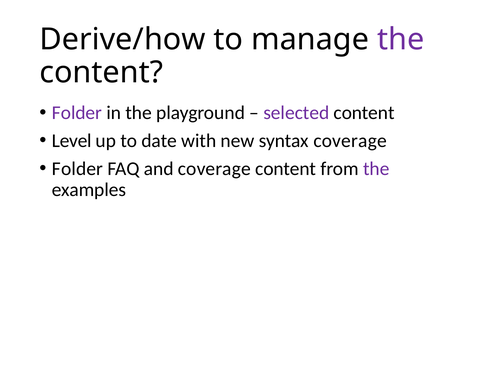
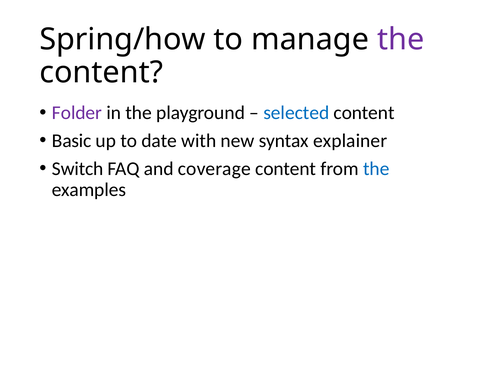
Derive/how: Derive/how -> Spring/how
selected colour: purple -> blue
Level: Level -> Basic
syntax coverage: coverage -> explainer
Folder at (77, 169): Folder -> Switch
the at (376, 169) colour: purple -> blue
